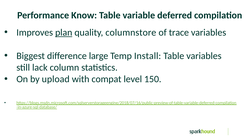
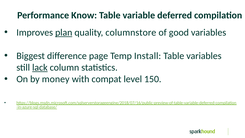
trace: trace -> good
large: large -> page
lack underline: none -> present
upload: upload -> money
